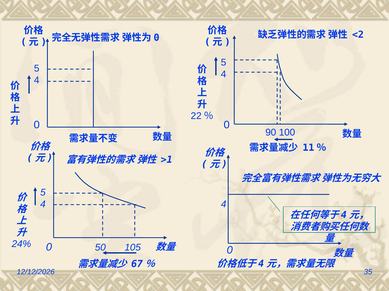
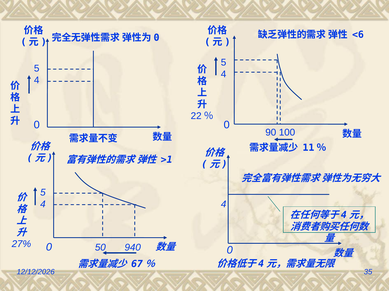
<2: <2 -> <6
24%: 24% -> 27%
105: 105 -> 940
